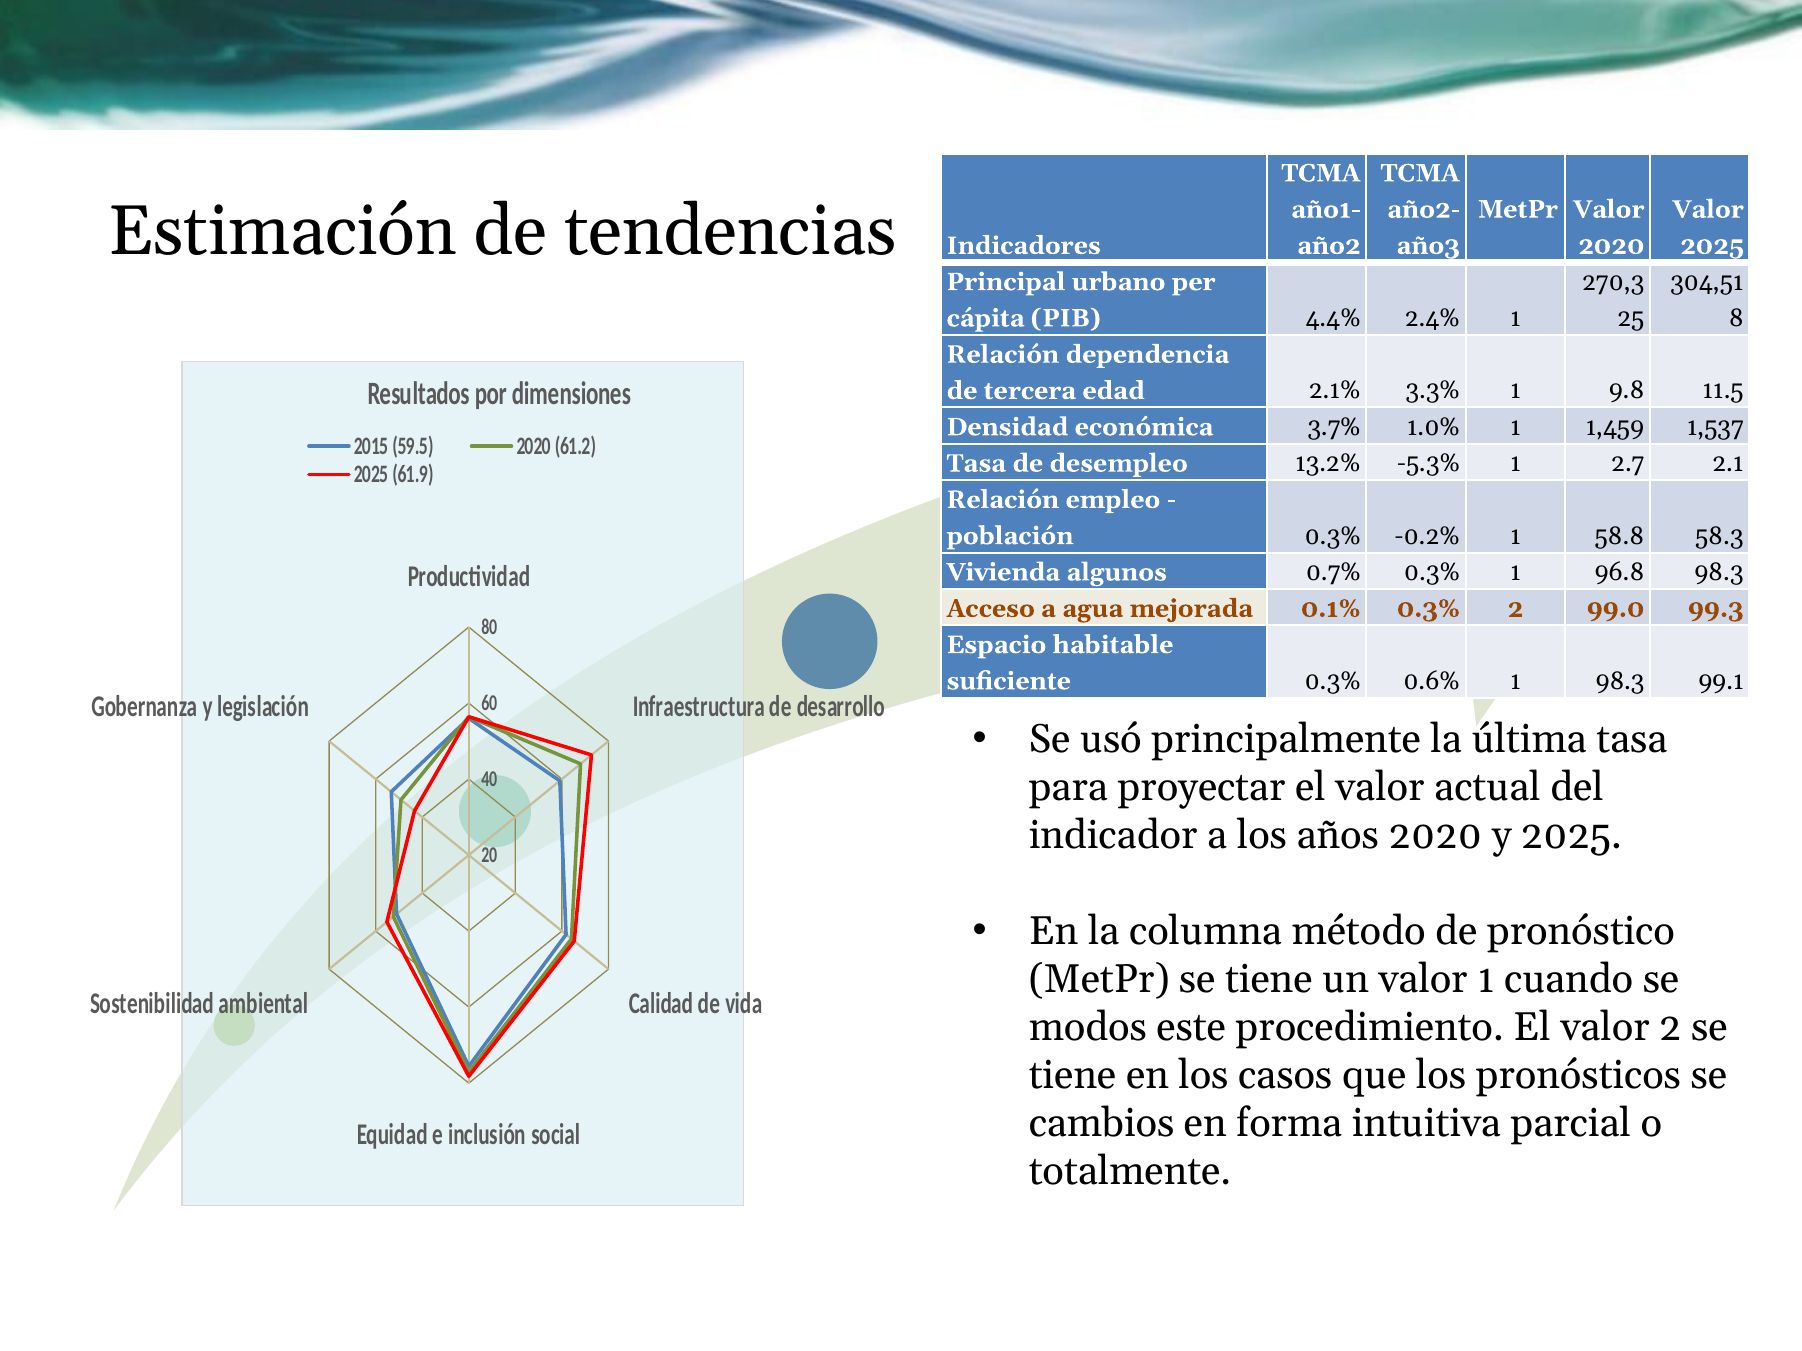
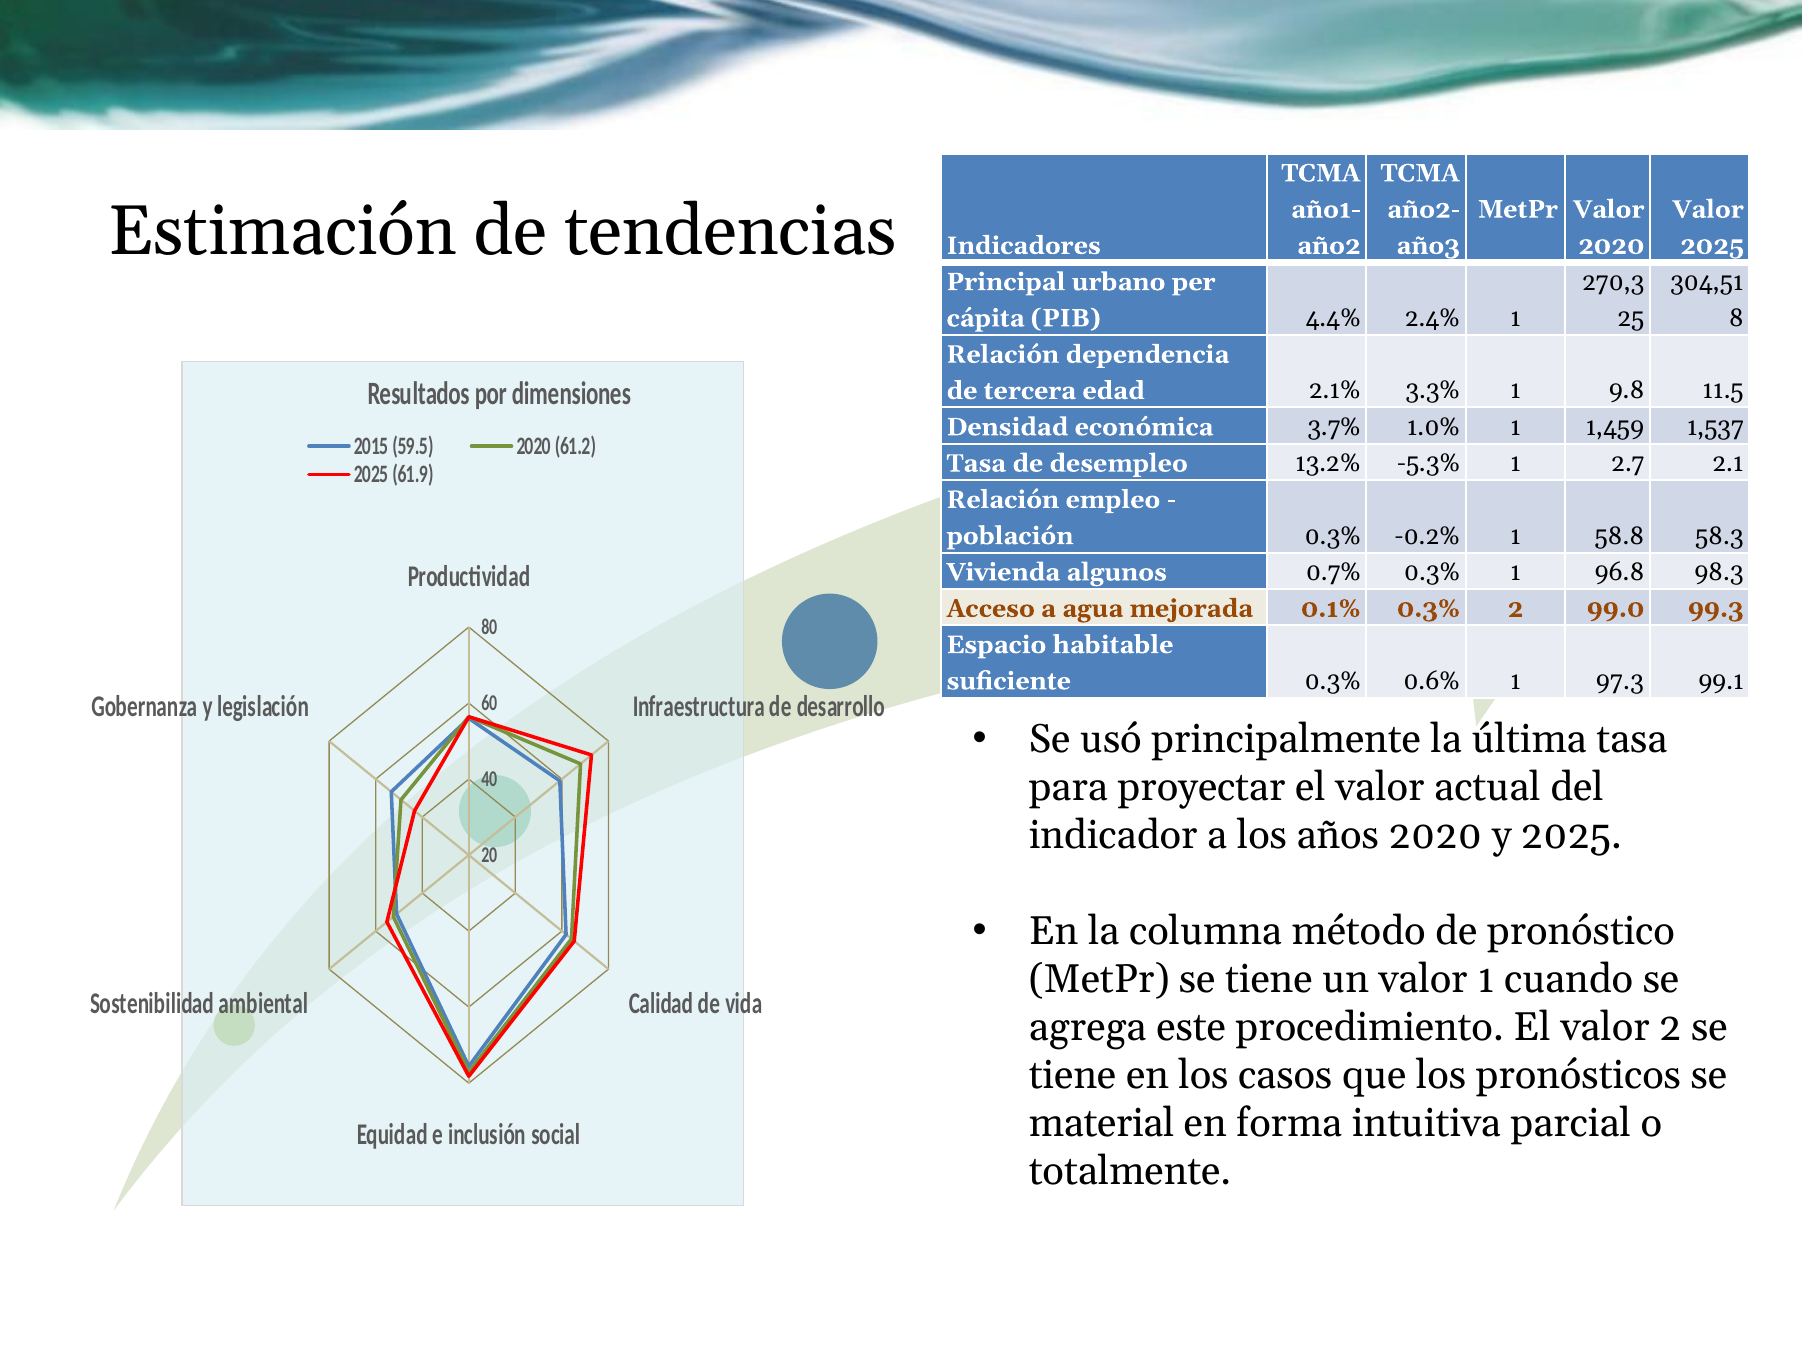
1 98.3: 98.3 -> 97.3
modos: modos -> agrega
cambios: cambios -> material
